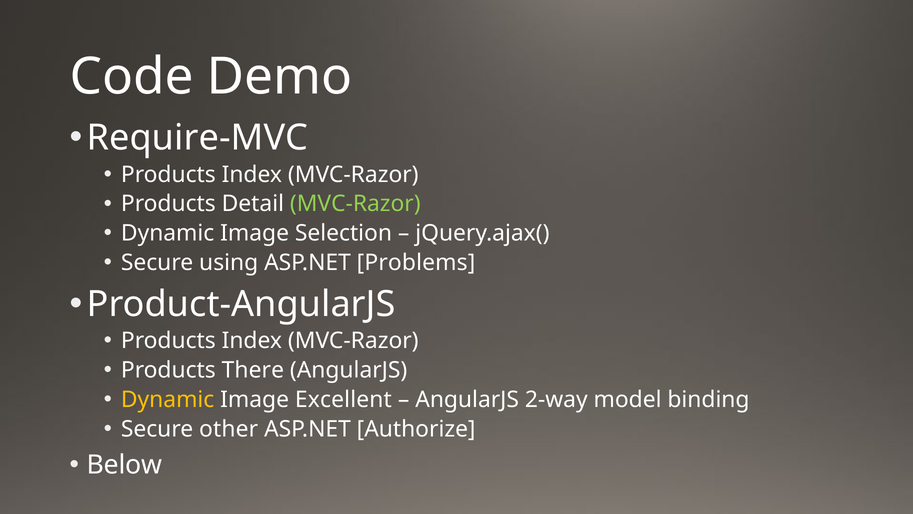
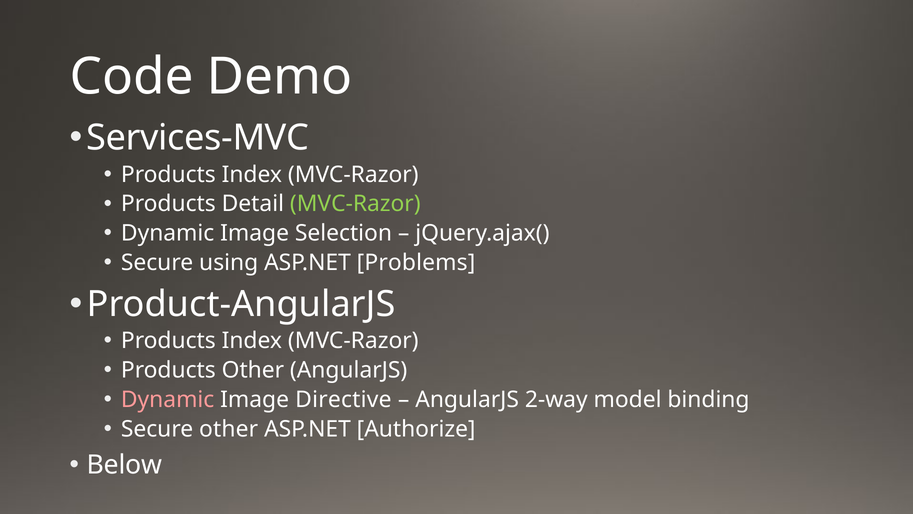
Require-MVC: Require-MVC -> Services-MVC
Products There: There -> Other
Dynamic at (168, 399) colour: yellow -> pink
Excellent: Excellent -> Directive
